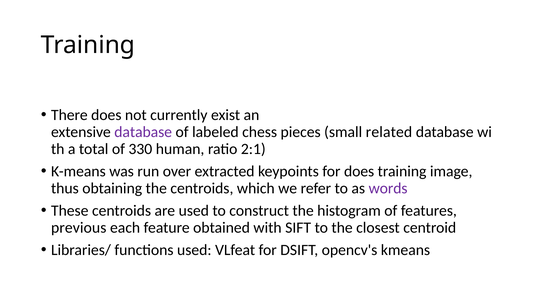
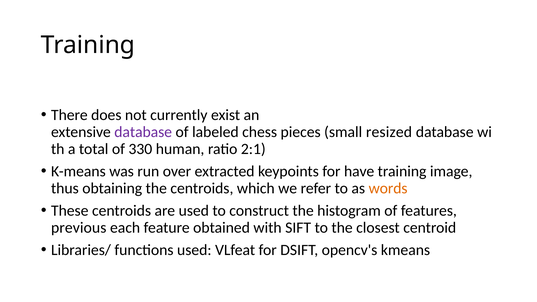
related: related -> resized
for does: does -> have
words colour: purple -> orange
